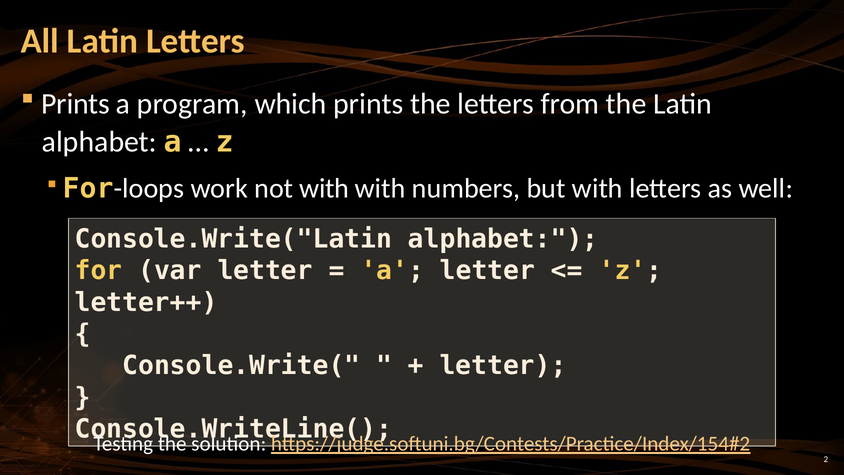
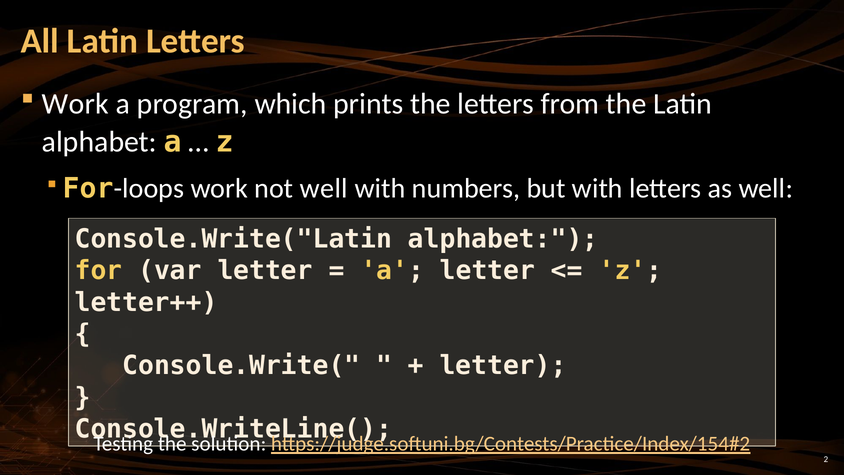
Prints at (76, 104): Prints -> Work
not with: with -> well
